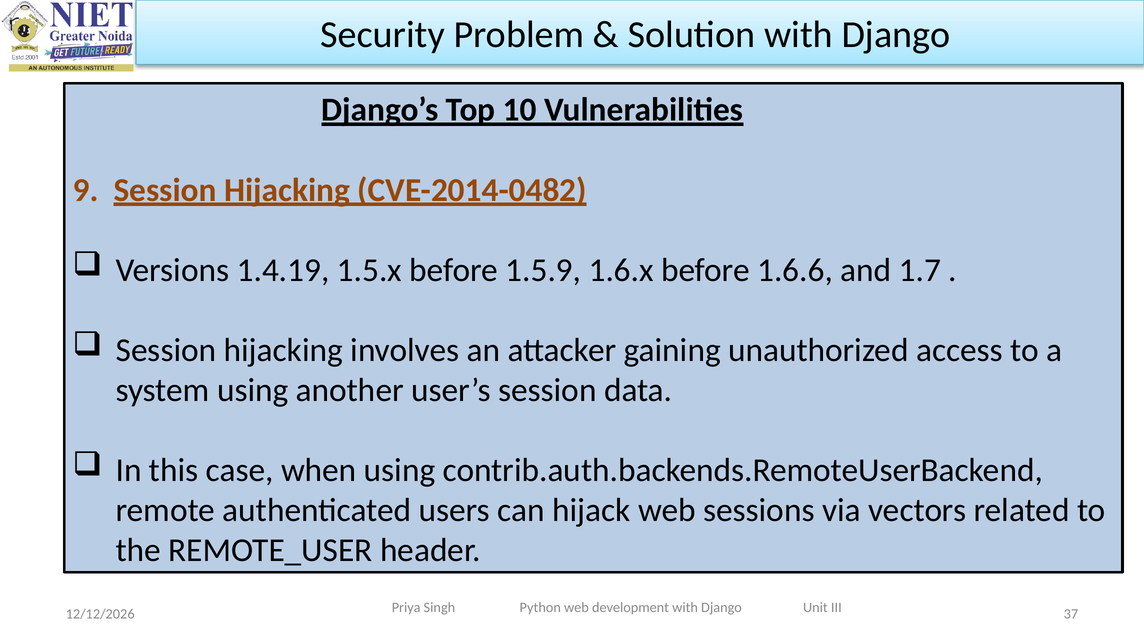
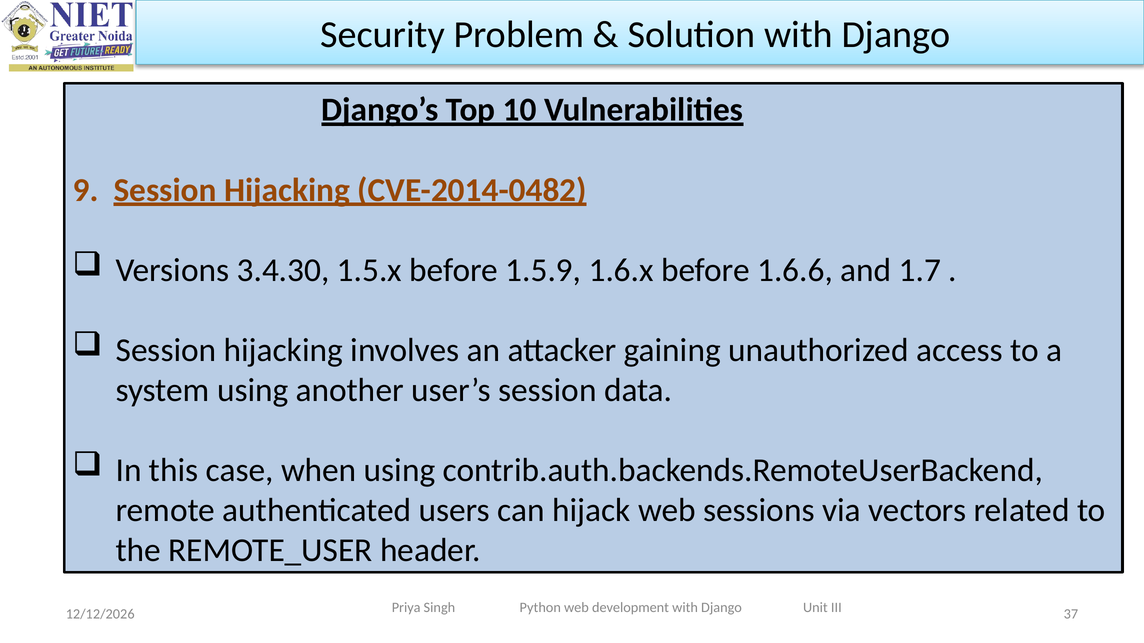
1.4.19: 1.4.19 -> 3.4.30
